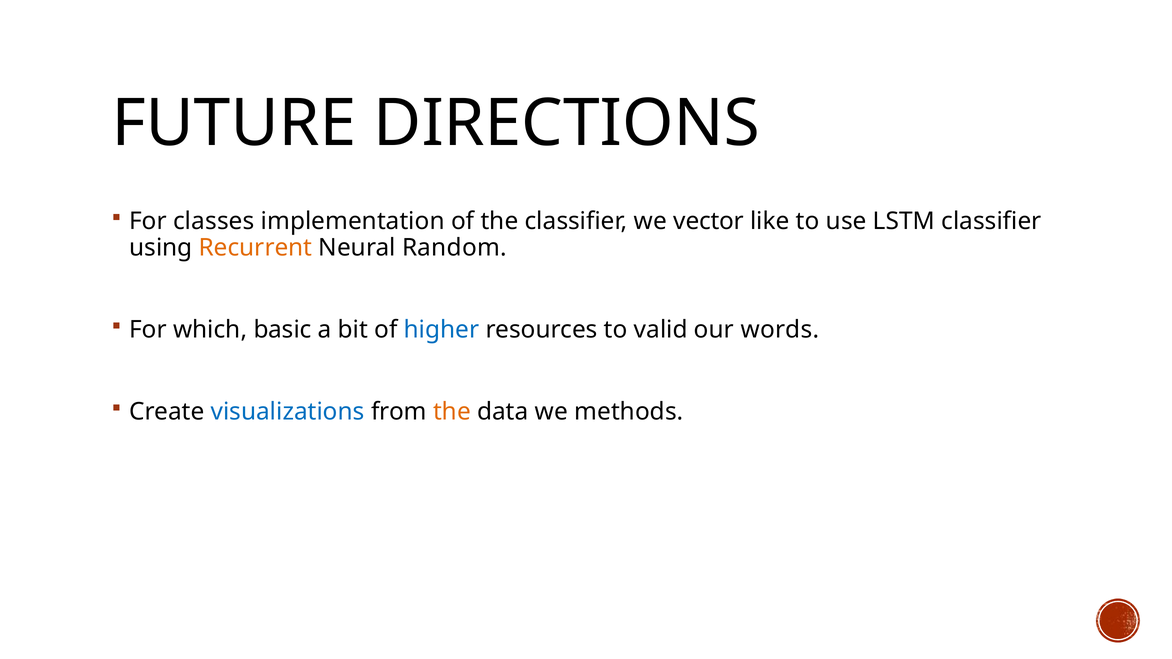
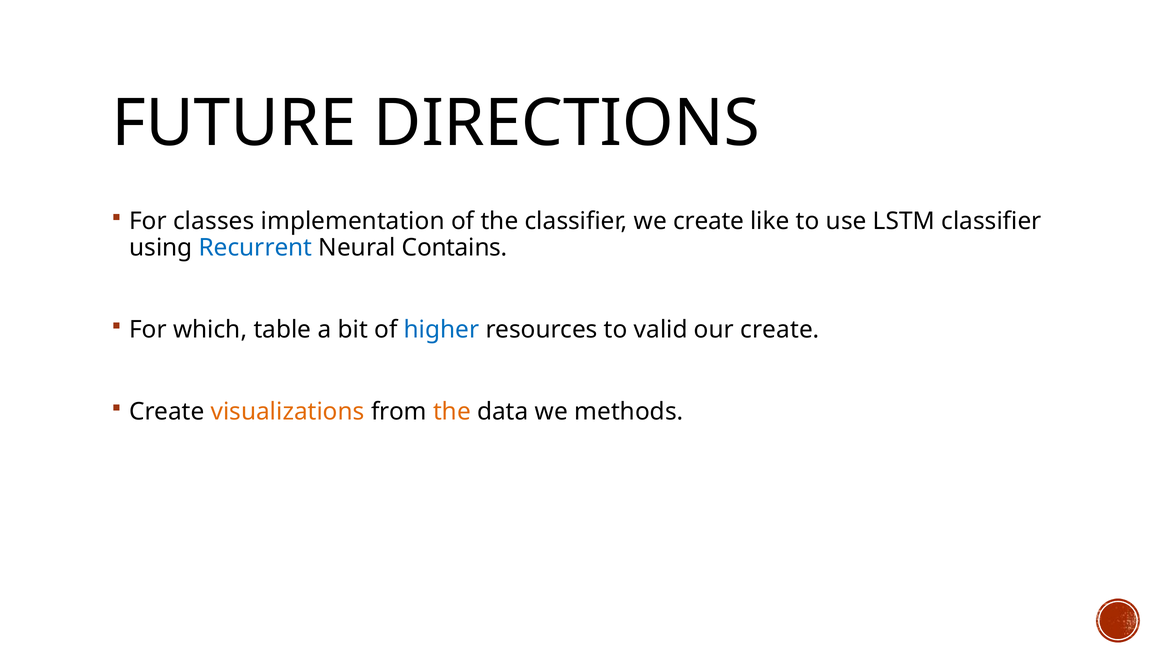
we vector: vector -> create
Recurrent colour: orange -> blue
Random: Random -> Contains
basic: basic -> table
our words: words -> create
visualizations colour: blue -> orange
